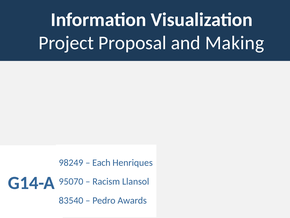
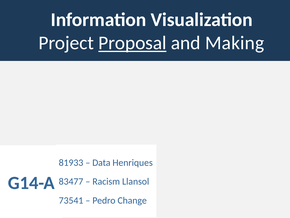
Proposal underline: none -> present
98249: 98249 -> 81933
Each: Each -> Data
95070: 95070 -> 83477
83540: 83540 -> 73541
Awards: Awards -> Change
